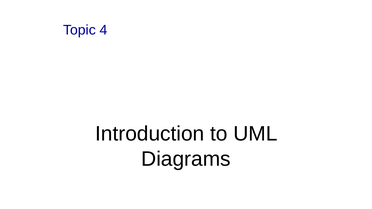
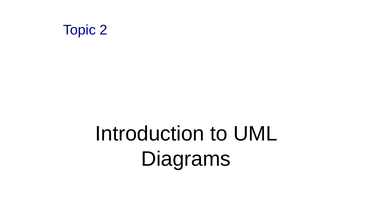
4: 4 -> 2
